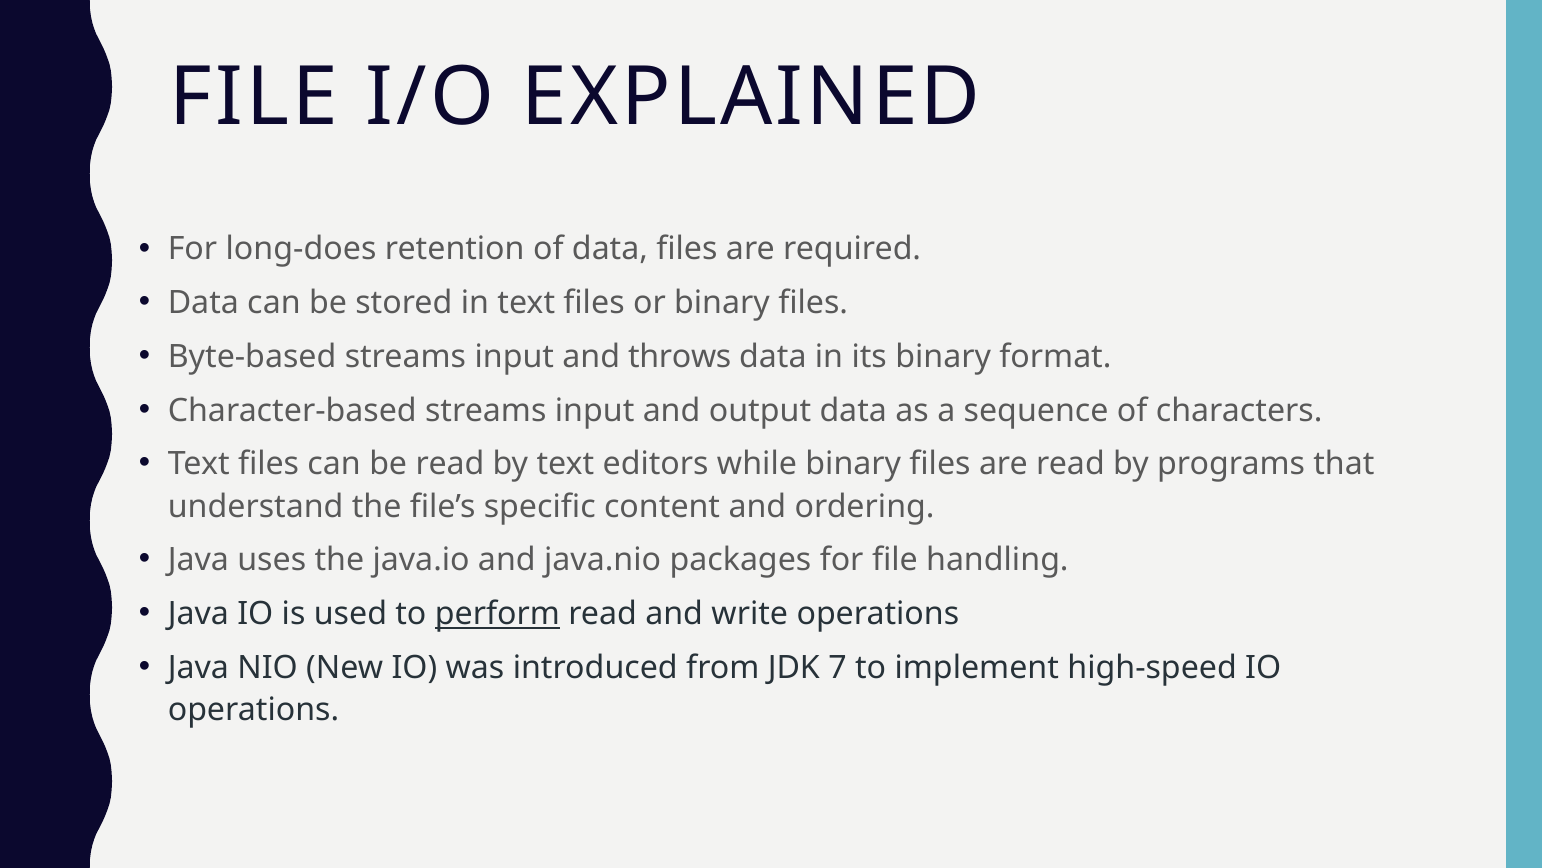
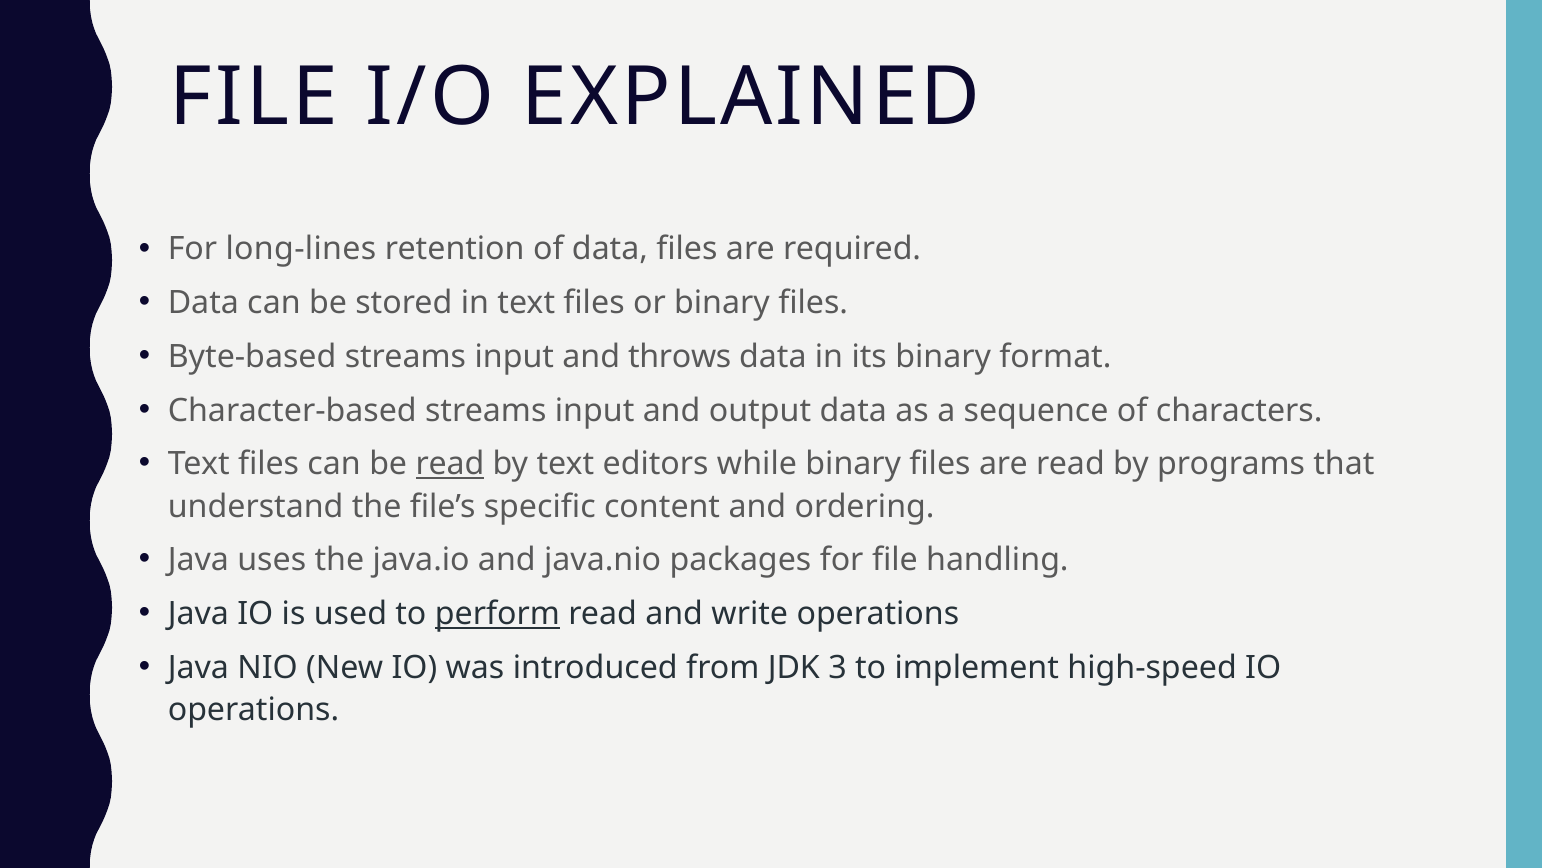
long-does: long-does -> long-lines
read at (450, 464) underline: none -> present
7: 7 -> 3
